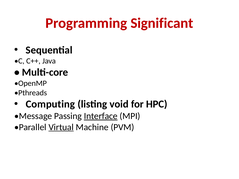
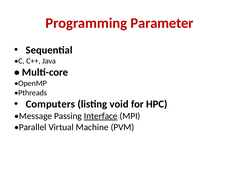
Significant: Significant -> Parameter
Computing: Computing -> Computers
Virtual underline: present -> none
